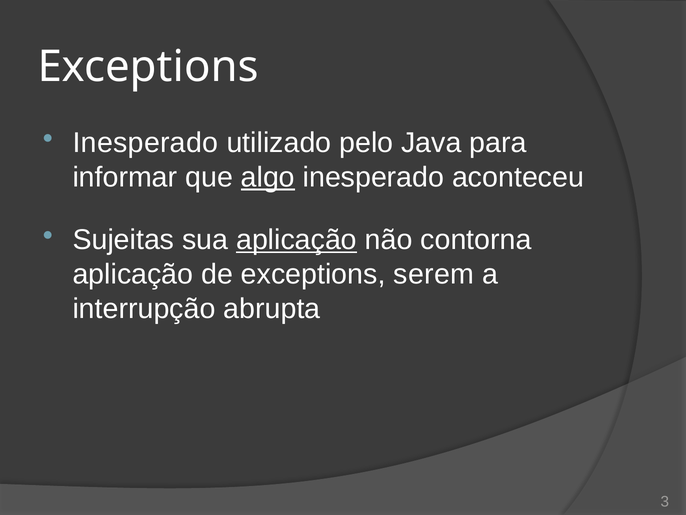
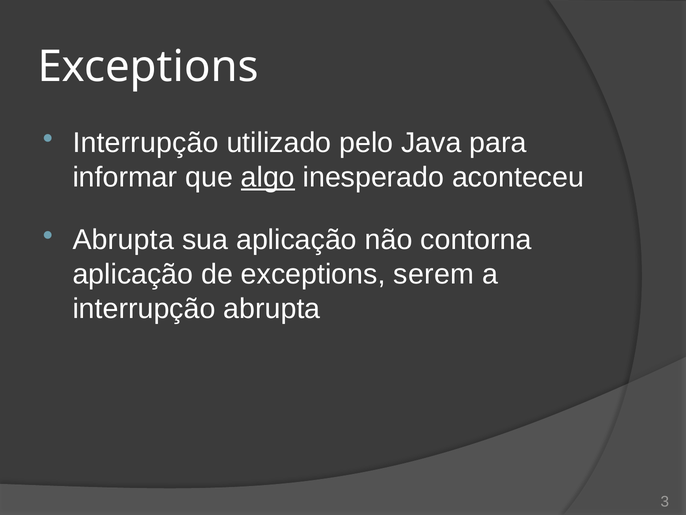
Inesperado at (145, 143): Inesperado -> Interrupção
Sujeitas at (123, 240): Sujeitas -> Abrupta
aplicação at (296, 240) underline: present -> none
